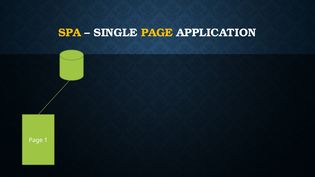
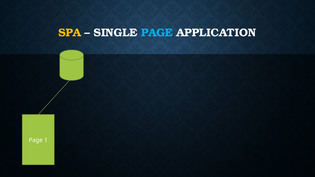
PAGE at (157, 33) colour: yellow -> light blue
